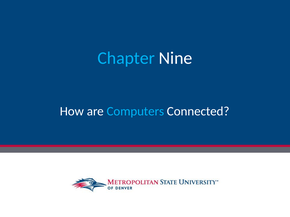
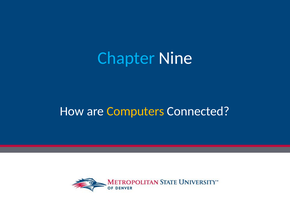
Computers colour: light blue -> yellow
